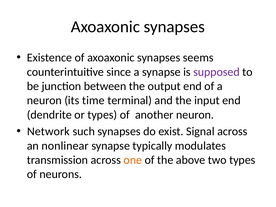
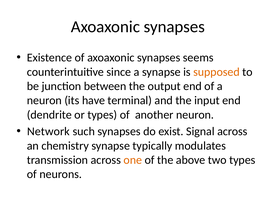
supposed colour: purple -> orange
time: time -> have
nonlinear: nonlinear -> chemistry
